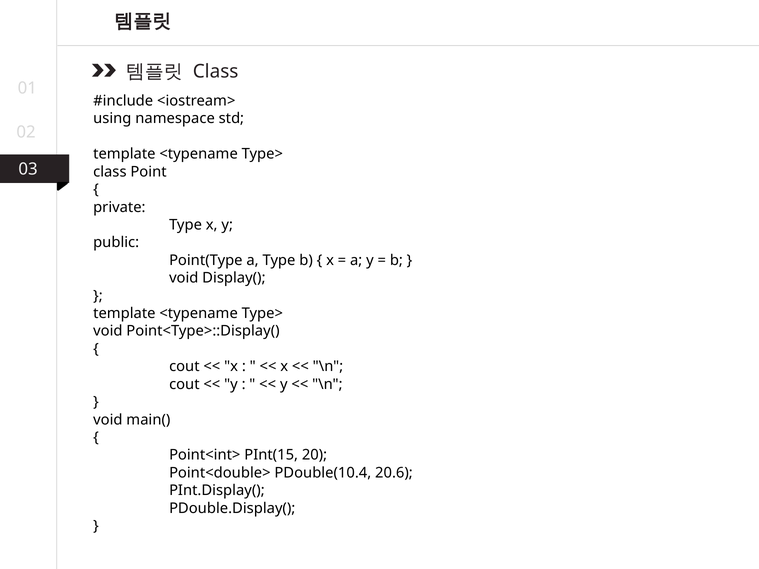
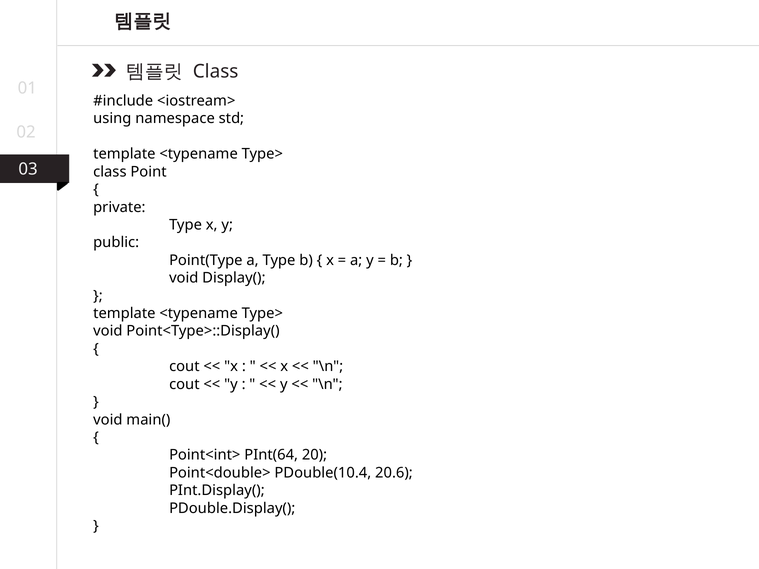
PInt(15: PInt(15 -> PInt(64
